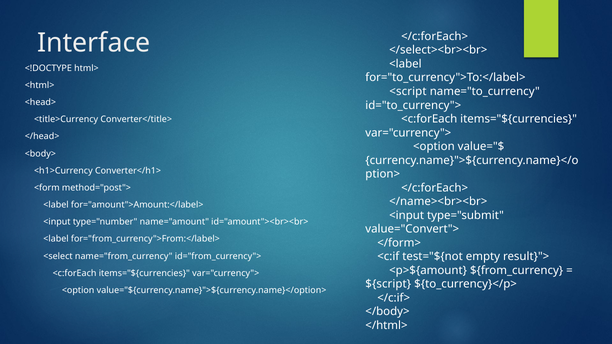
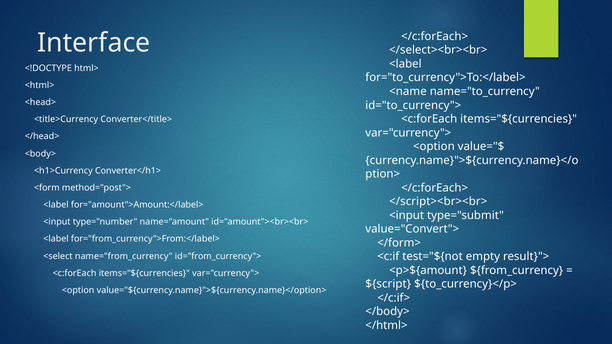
<script: <script -> <name
</name><br><br>: </name><br><br> -> </script><br><br>
